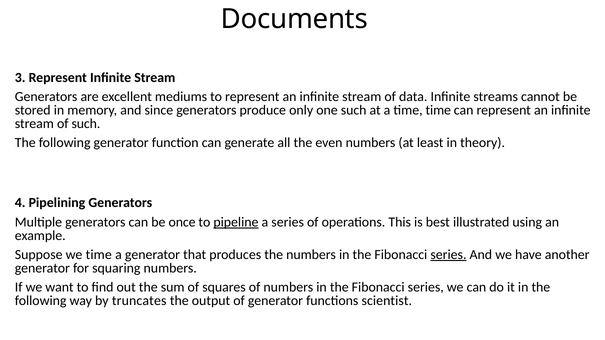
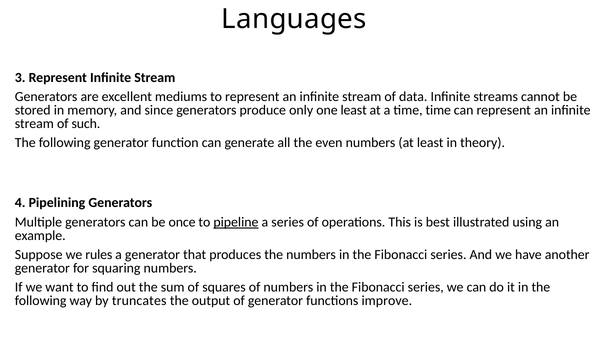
Documents: Documents -> Languages
one such: such -> least
we time: time -> rules
series at (448, 255) underline: present -> none
scientist: scientist -> improve
